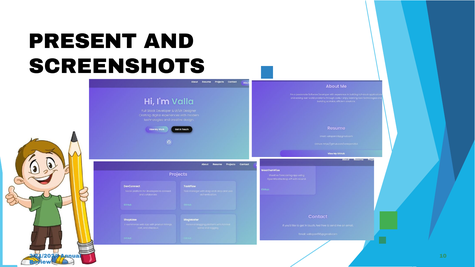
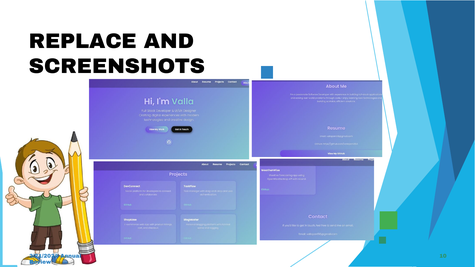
PRESENT: PRESENT -> REPLACE
